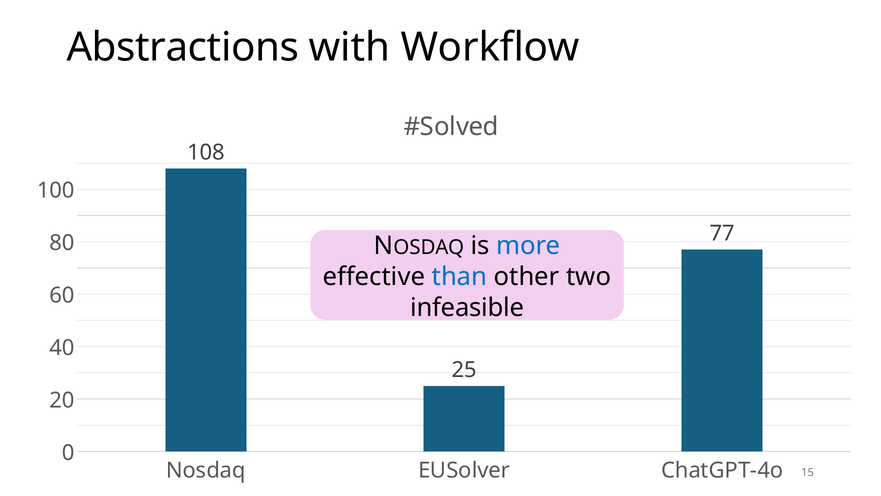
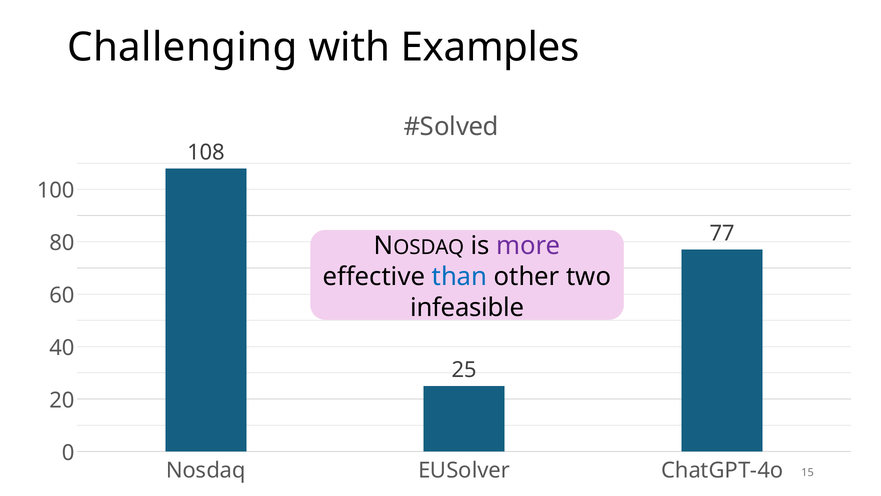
Abstractions: Abstractions -> Challenging
Workflow: Workflow -> Examples
more colour: blue -> purple
